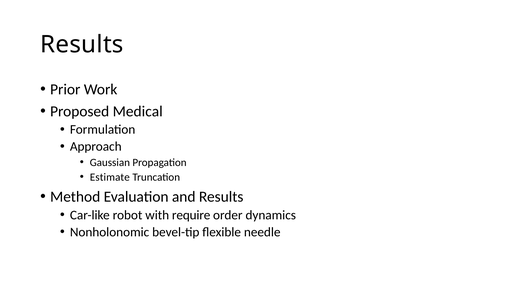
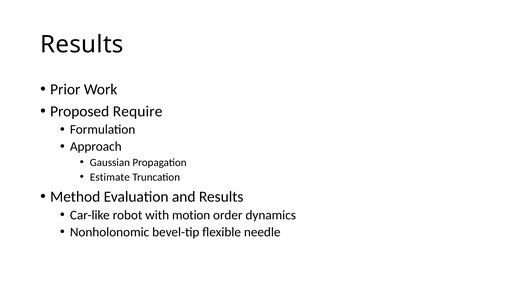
Medical: Medical -> Require
require: require -> motion
